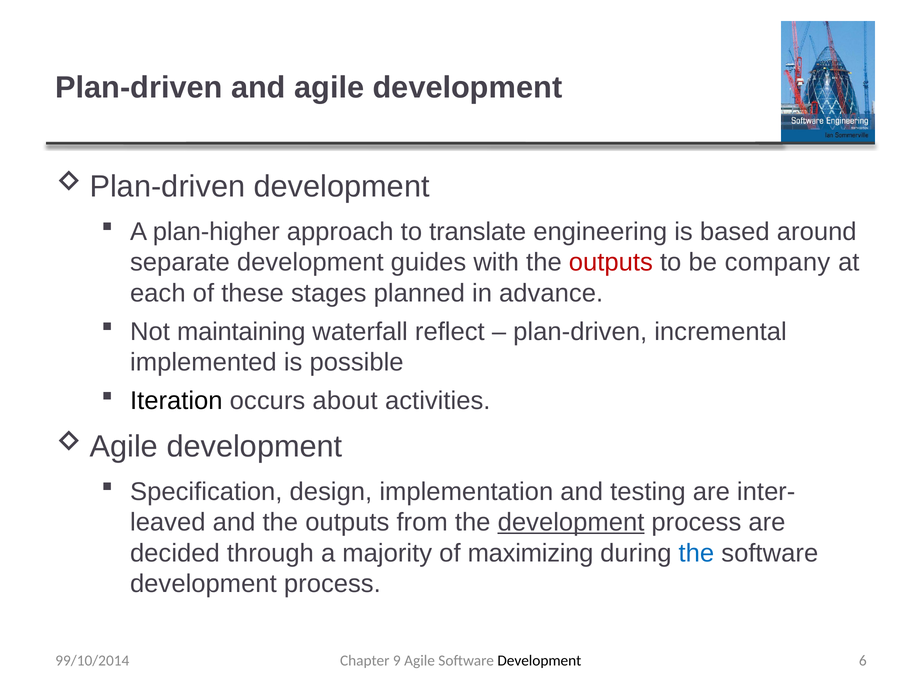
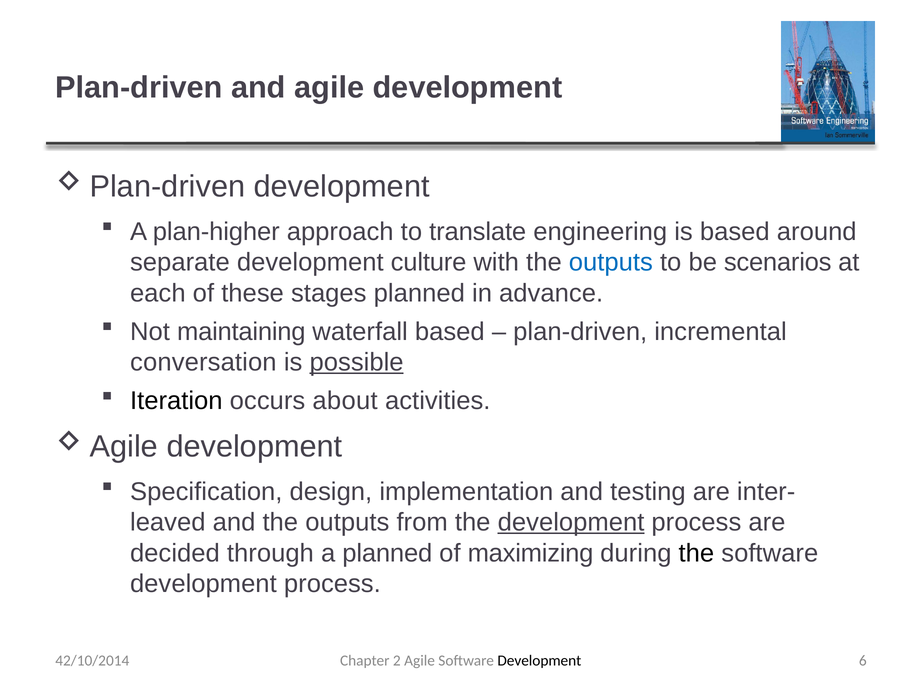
guides: guides -> culture
outputs at (611, 262) colour: red -> blue
company: company -> scenarios
waterfall reflect: reflect -> based
implemented: implemented -> conversation
possible underline: none -> present
a majority: majority -> planned
the at (696, 553) colour: blue -> black
99/10/2014: 99/10/2014 -> 42/10/2014
9: 9 -> 2
